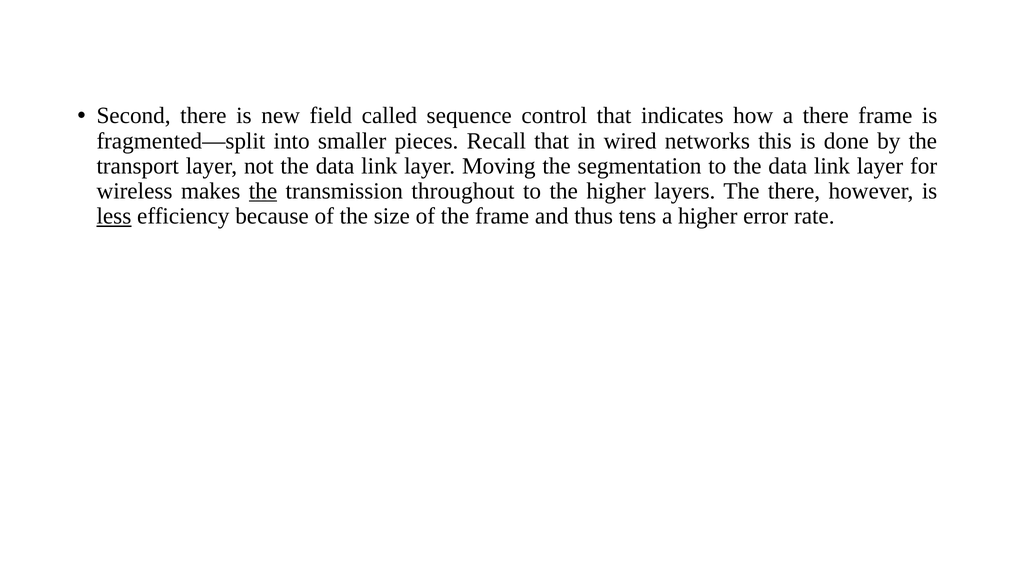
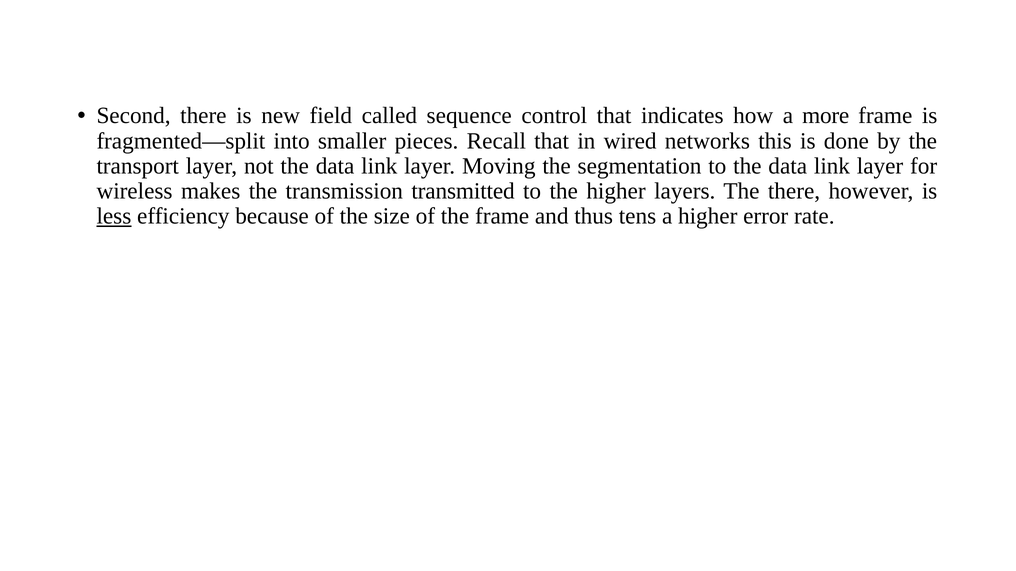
a there: there -> more
the at (263, 191) underline: present -> none
throughout: throughout -> transmitted
